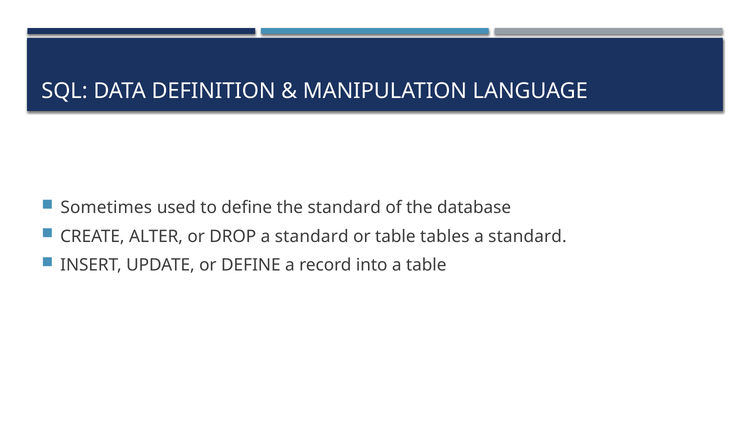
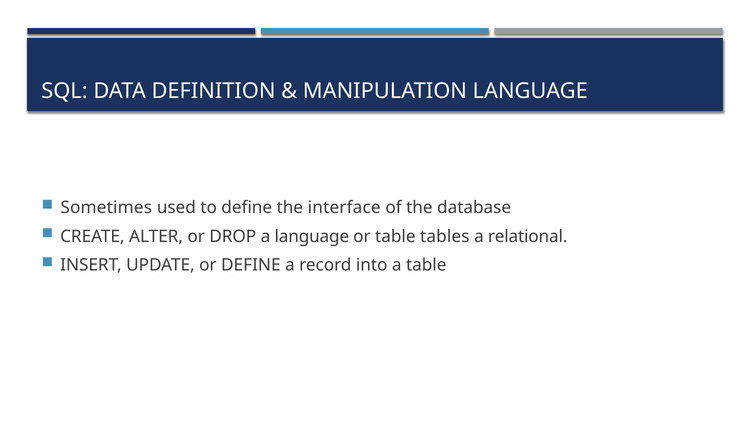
the standard: standard -> interface
DROP a standard: standard -> language
standard at (527, 236): standard -> relational
